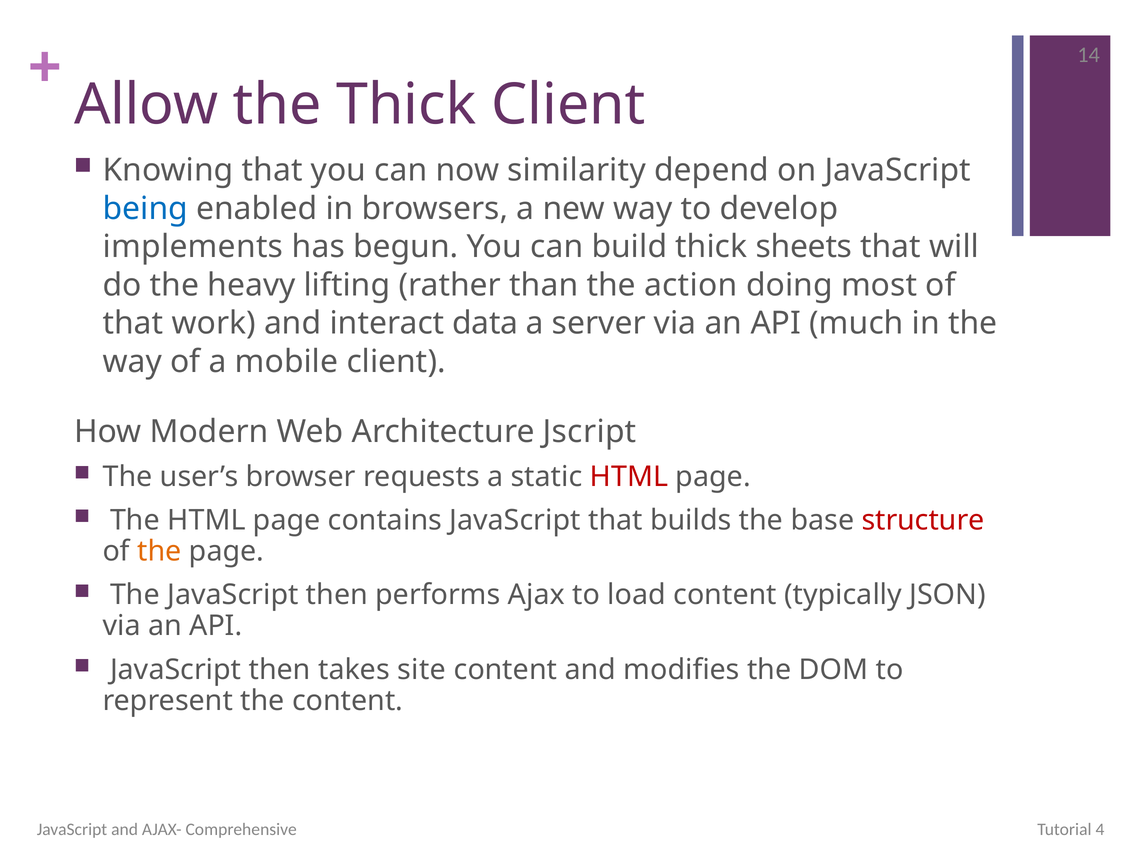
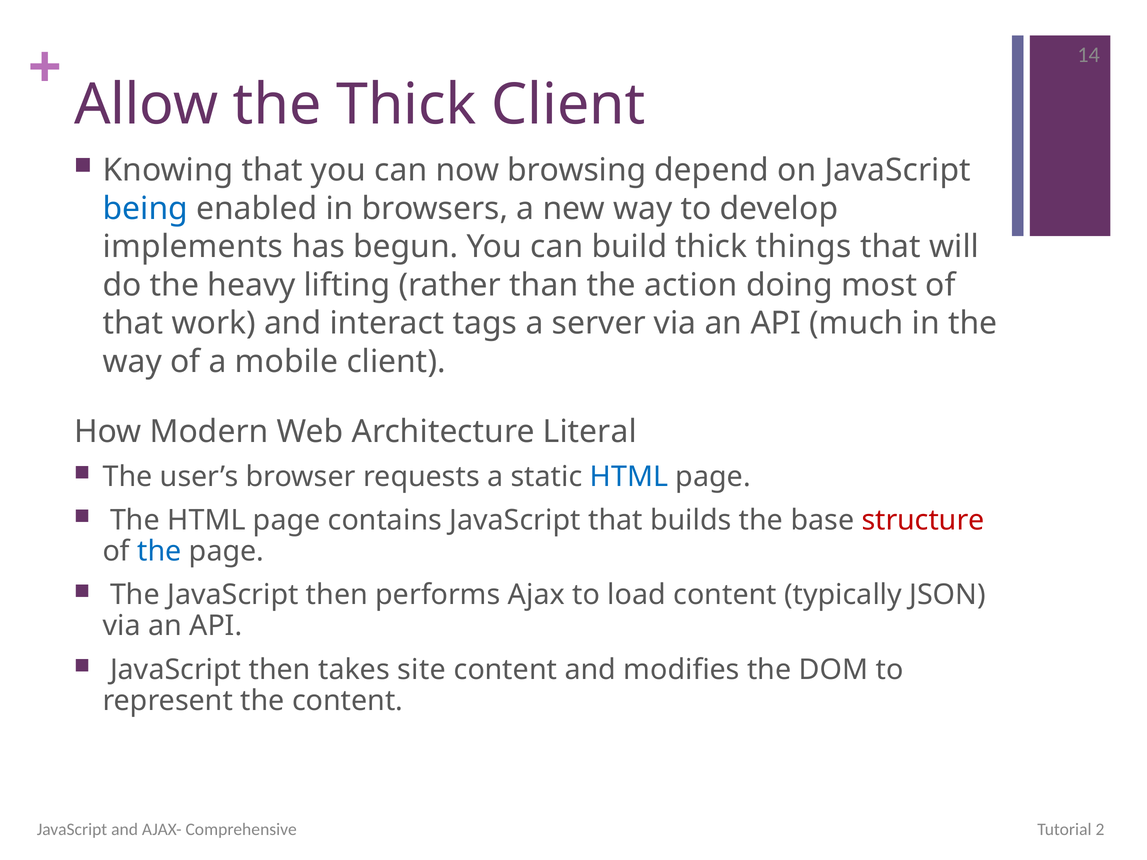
similarity: similarity -> browsing
sheets: sheets -> things
data: data -> tags
Jscript: Jscript -> Literal
HTML at (629, 477) colour: red -> blue
the at (159, 551) colour: orange -> blue
4: 4 -> 2
